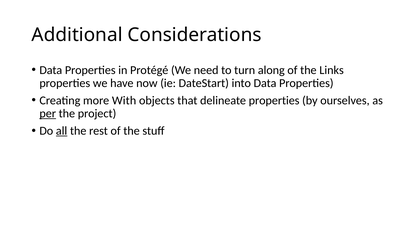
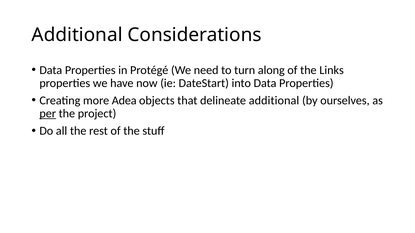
With: With -> Adea
delineate properties: properties -> additional
all underline: present -> none
